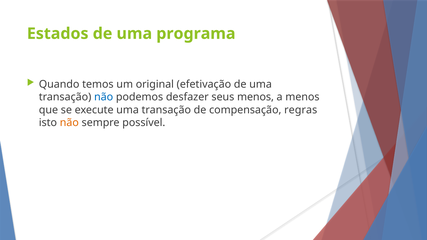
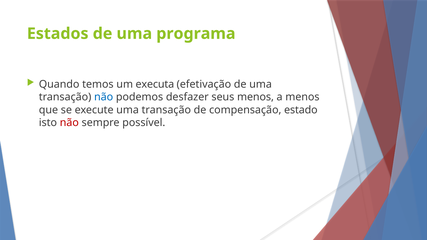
original: original -> executa
regras: regras -> estado
não at (69, 123) colour: orange -> red
